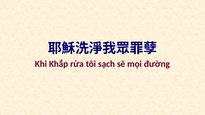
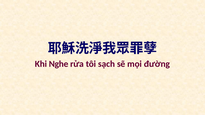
Khắp: Khắp -> Nghe
